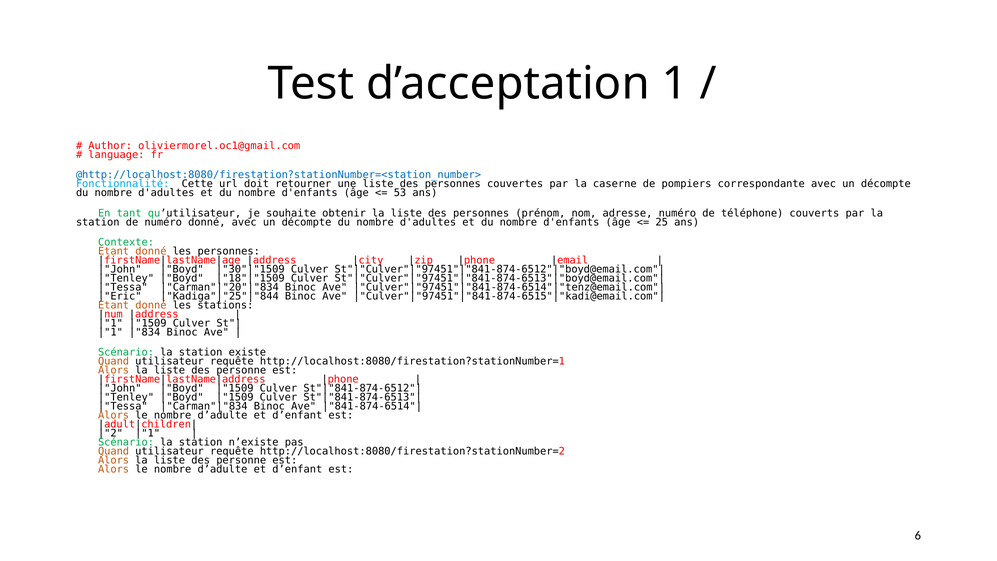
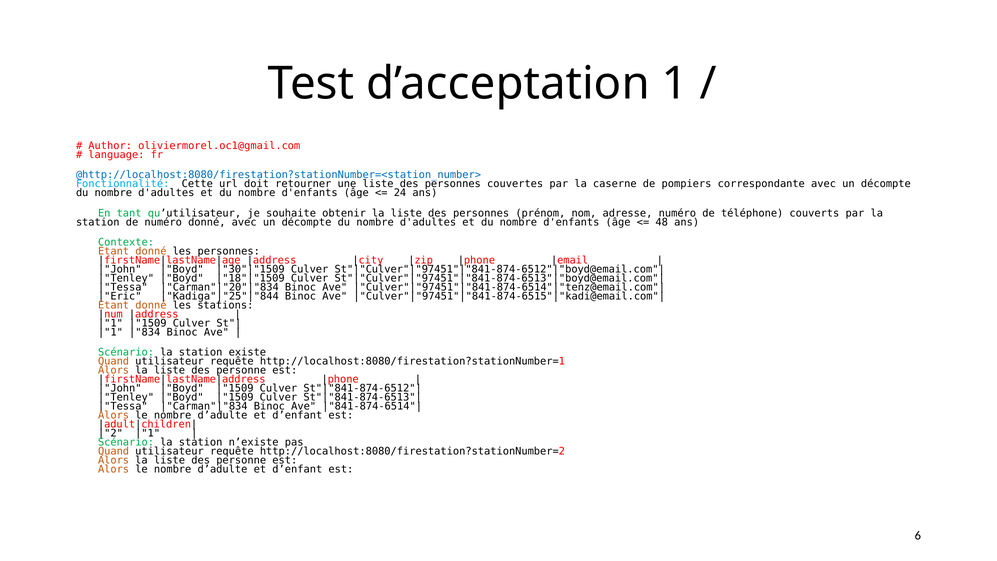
53: 53 -> 24
25: 25 -> 48
